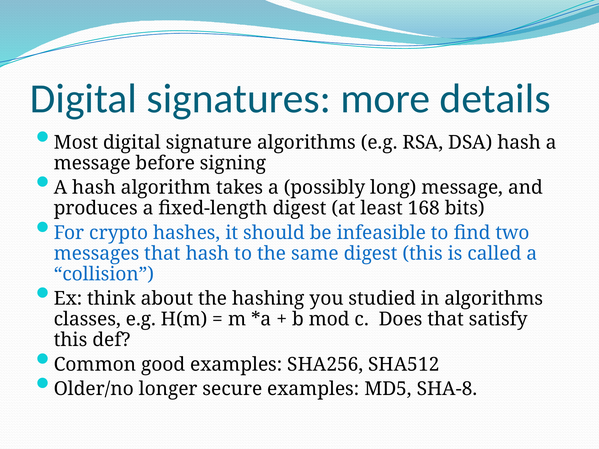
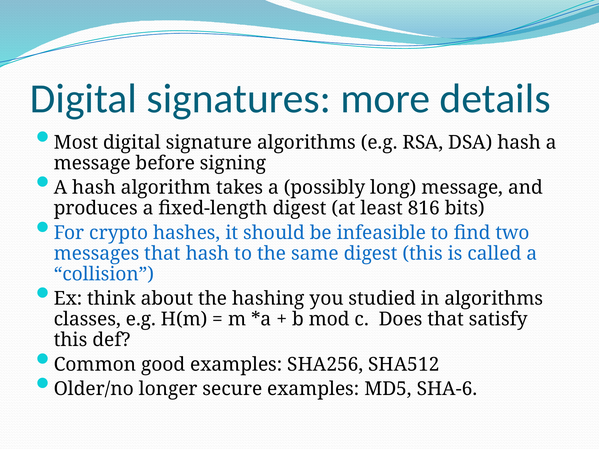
168: 168 -> 816
SHA-8: SHA-8 -> SHA-6
